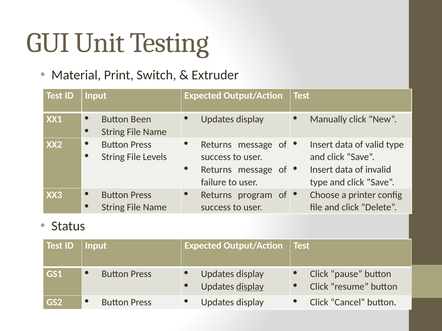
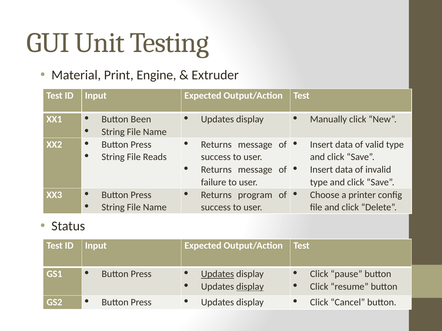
Switch: Switch -> Engine
Levels: Levels -> Reads
Updates at (218, 274) underline: none -> present
